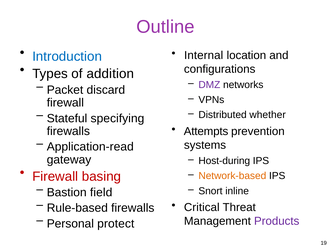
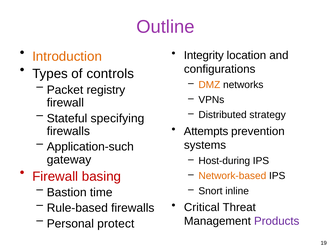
Introduction colour: blue -> orange
Internal: Internal -> Integrity
addition: addition -> controls
DMZ colour: purple -> orange
discard: discard -> registry
whether: whether -> strategy
Application-read: Application-read -> Application-such
field: field -> time
